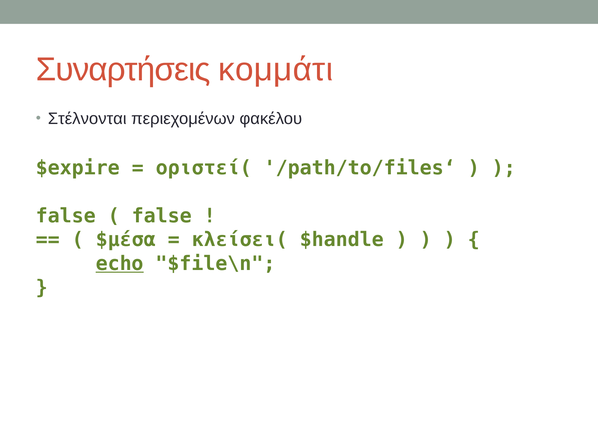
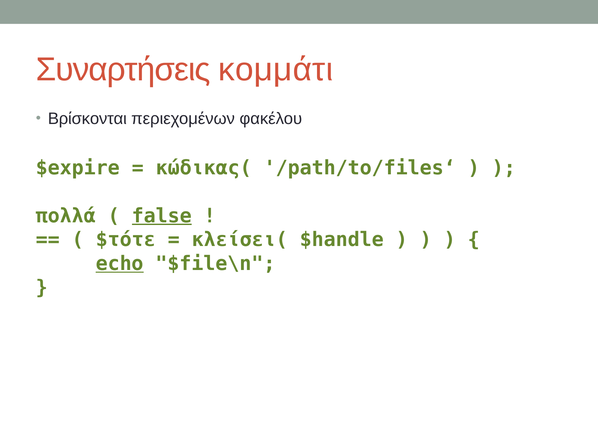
Στέλνονται: Στέλνονται -> Βρίσκονται
οριστεί(: οριστεί( -> κώδικας(
false at (66, 216): false -> πολλά
false at (162, 216) underline: none -> present
$μέσα: $μέσα -> $τότε
